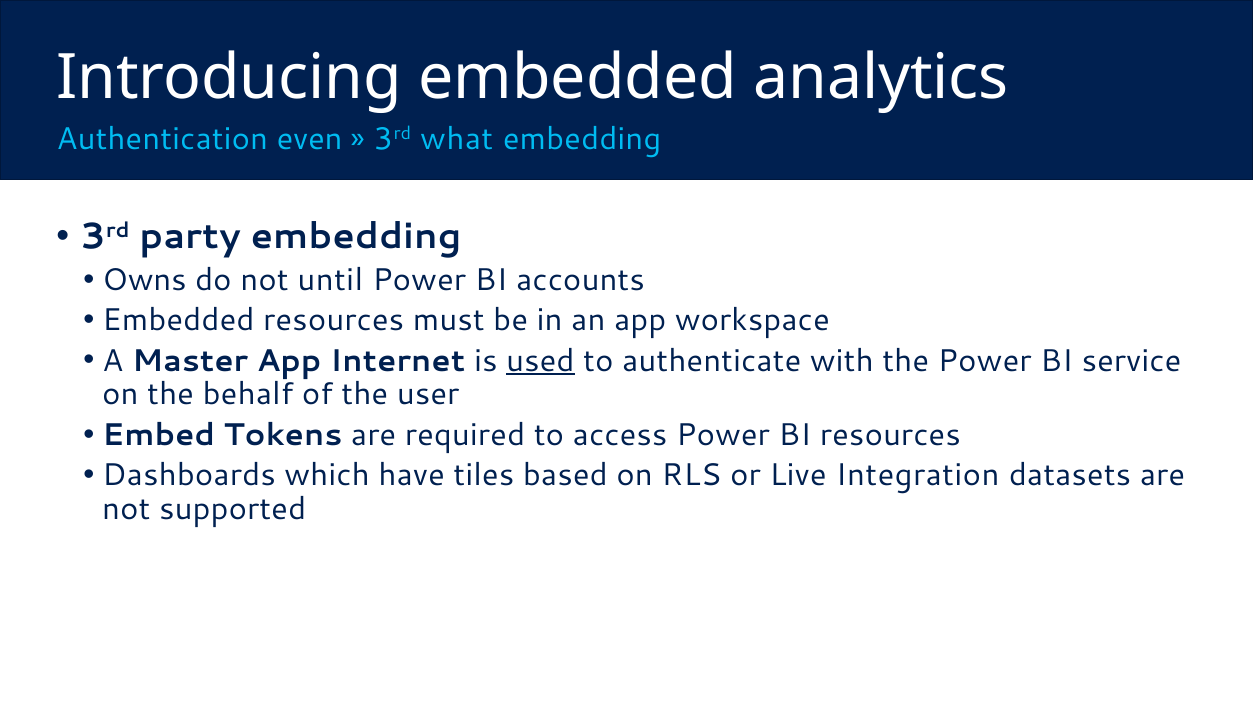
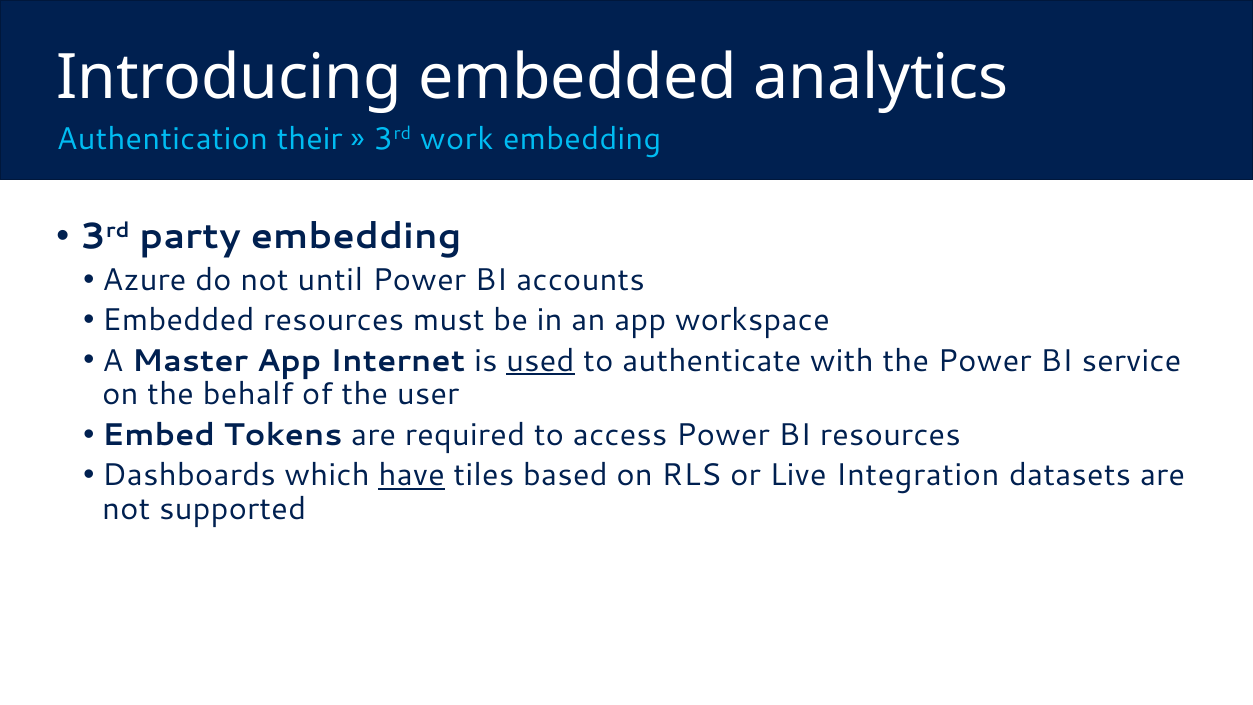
even: even -> their
what: what -> work
Owns: Owns -> Azure
have underline: none -> present
